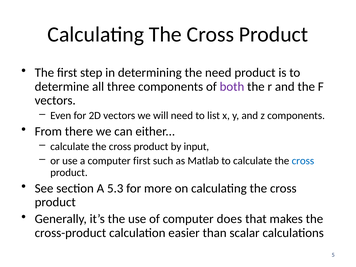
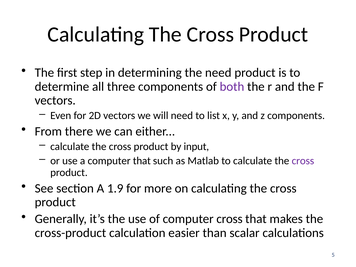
computer first: first -> that
cross at (303, 161) colour: blue -> purple
5.3: 5.3 -> 1.9
computer does: does -> cross
